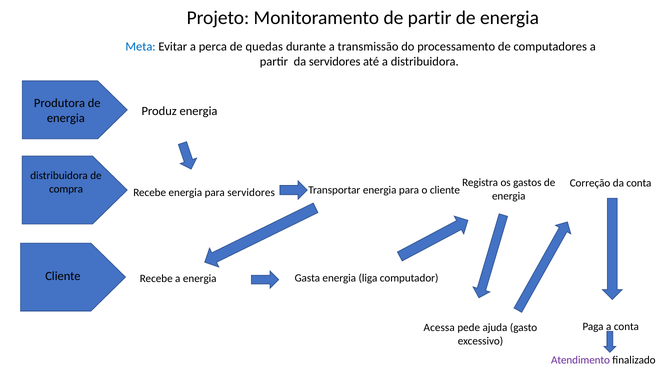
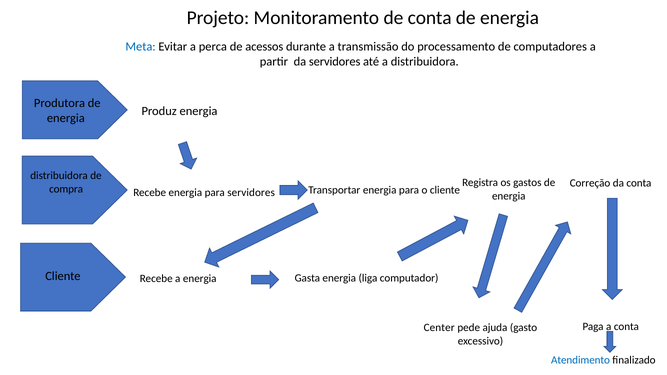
de partir: partir -> conta
quedas: quedas -> acessos
Acessa: Acessa -> Center
Atendimento colour: purple -> blue
